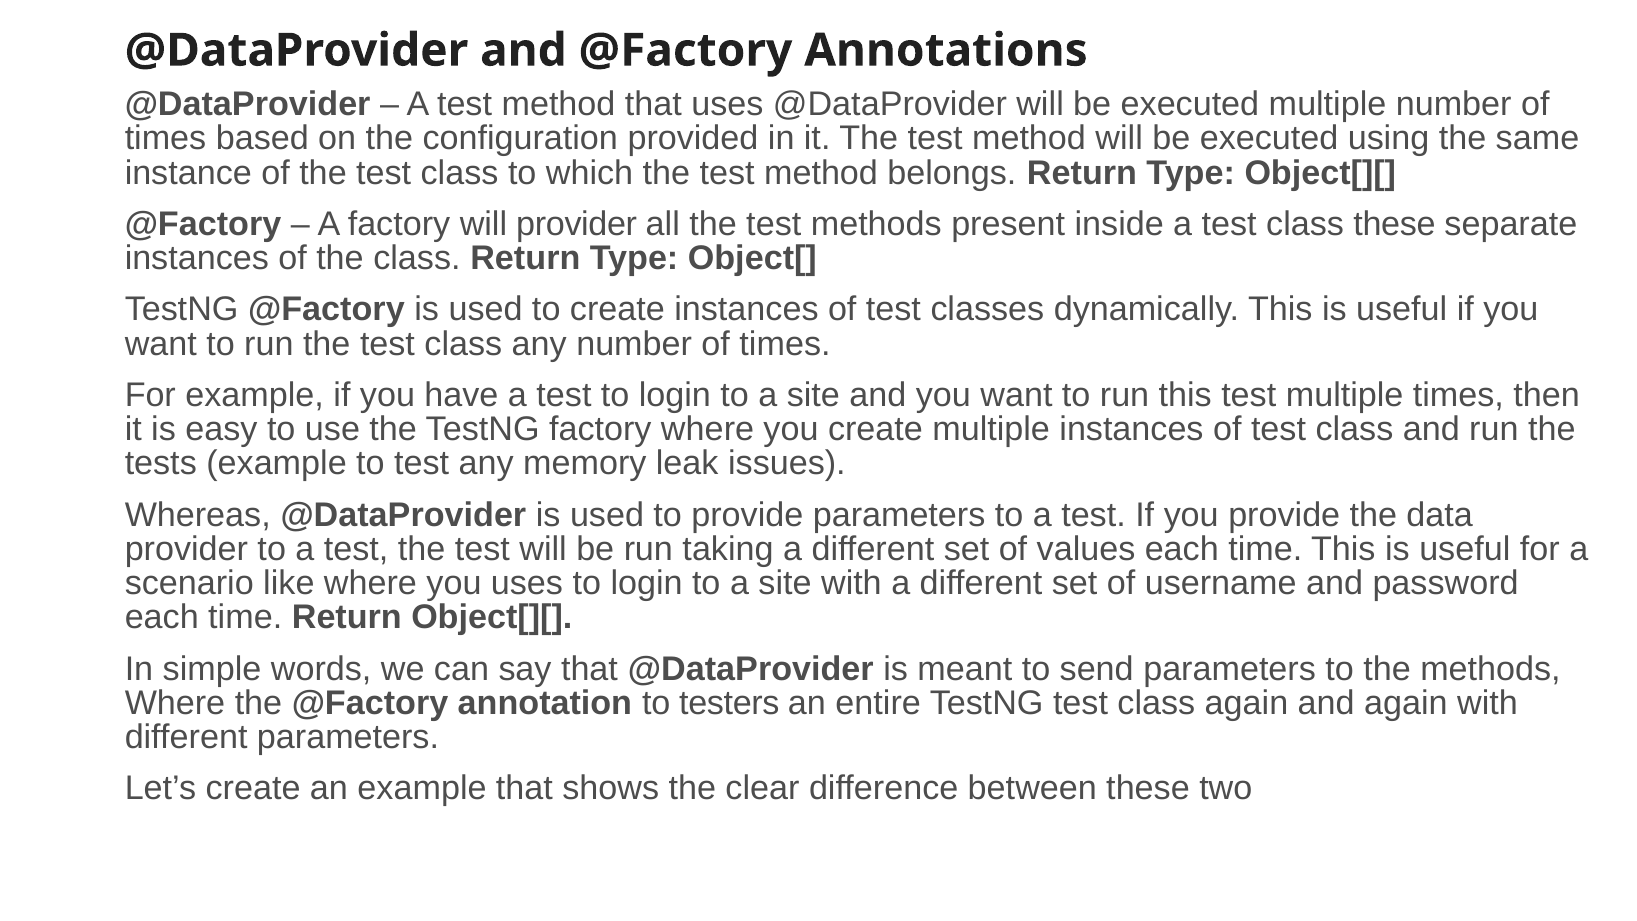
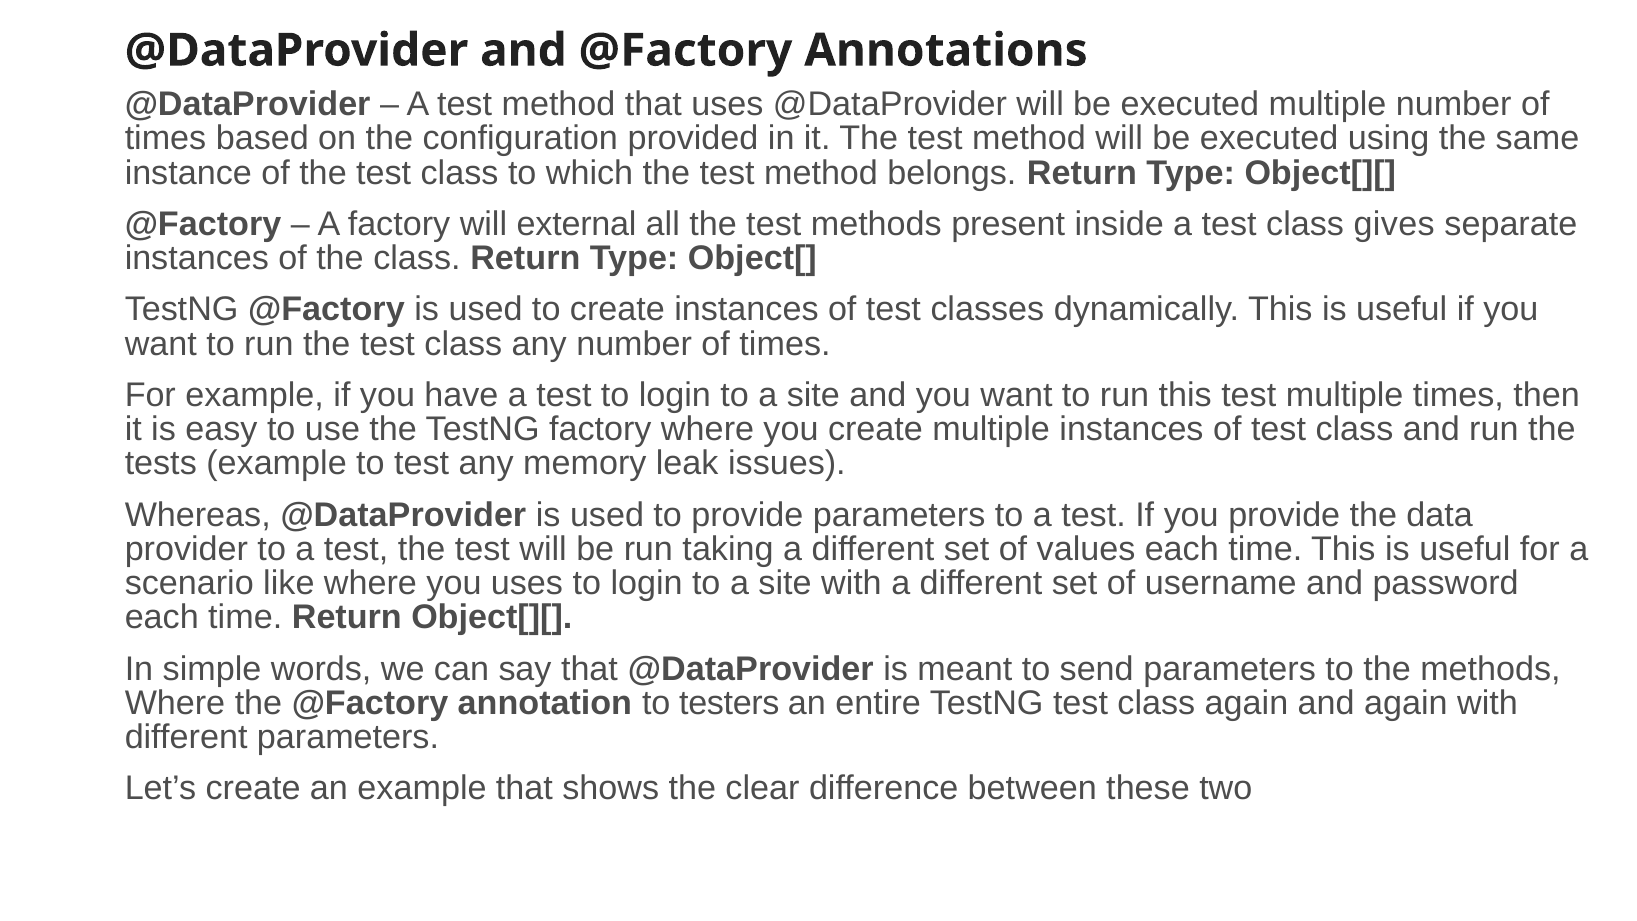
will provider: provider -> external
class these: these -> gives
